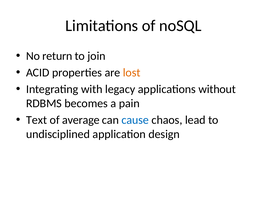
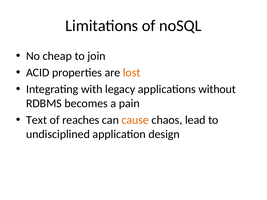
return: return -> cheap
average: average -> reaches
cause colour: blue -> orange
